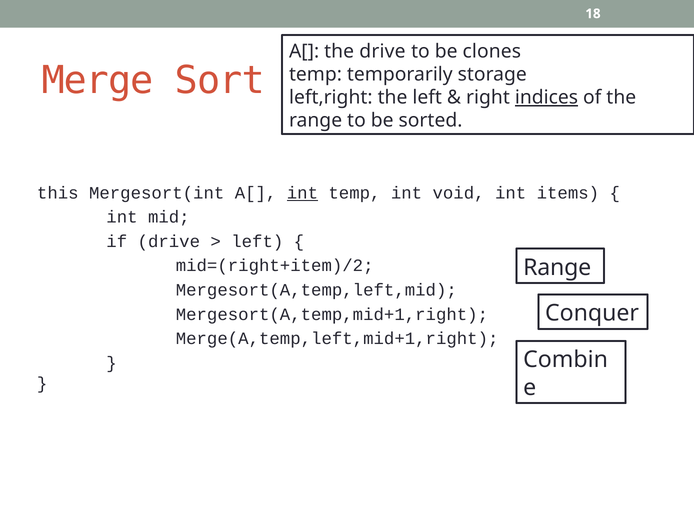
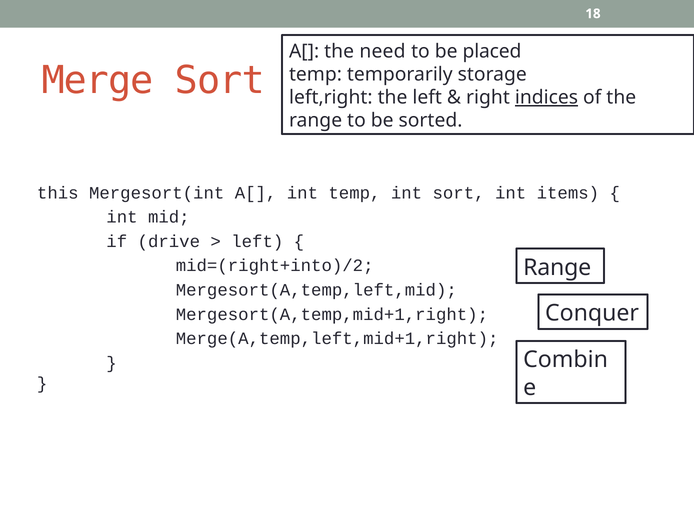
the drive: drive -> need
clones: clones -> placed
int at (302, 193) underline: present -> none
int void: void -> sort
mid=(right+item)/2: mid=(right+item)/2 -> mid=(right+into)/2
